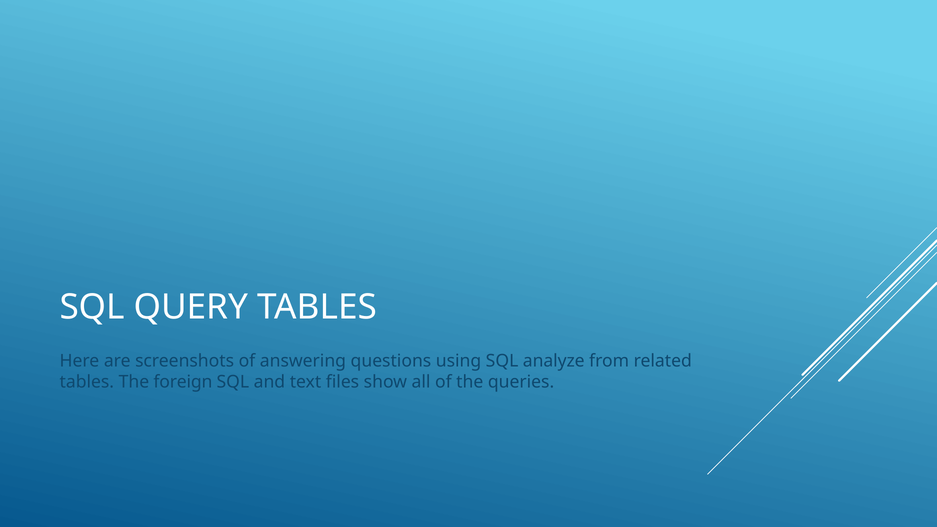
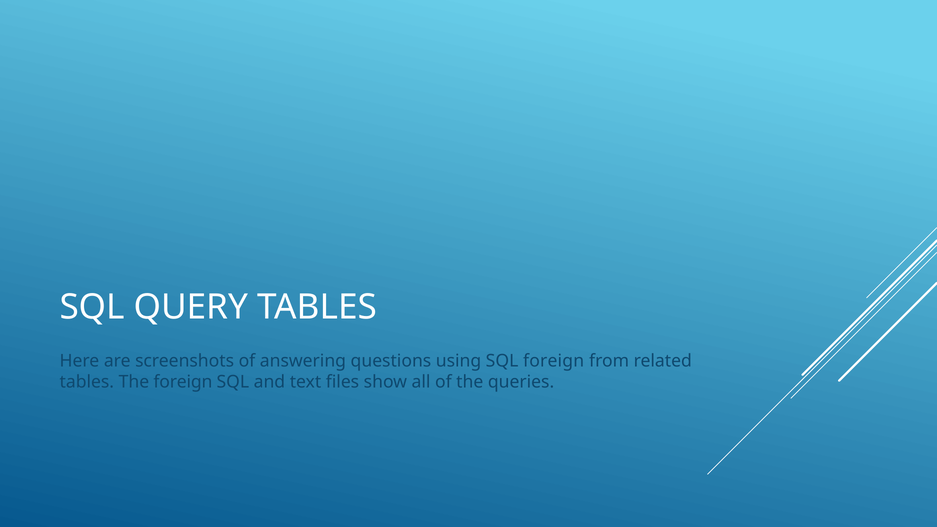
SQL analyze: analyze -> foreign
